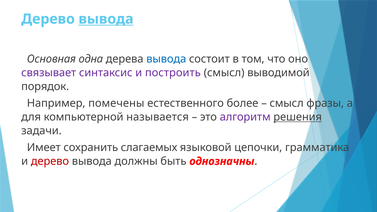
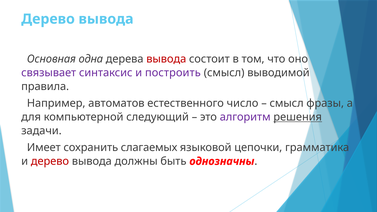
вывода at (106, 19) underline: present -> none
вывода at (166, 59) colour: blue -> red
порядок: порядок -> правила
помечены: помечены -> автоматов
более: более -> число
называется: называется -> следующий
